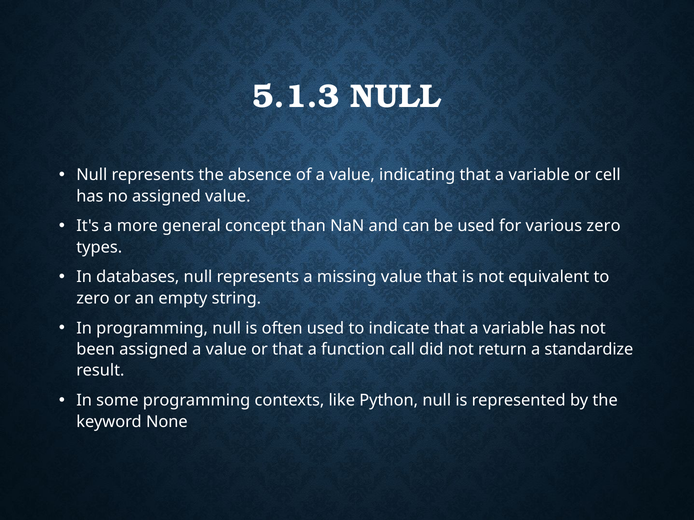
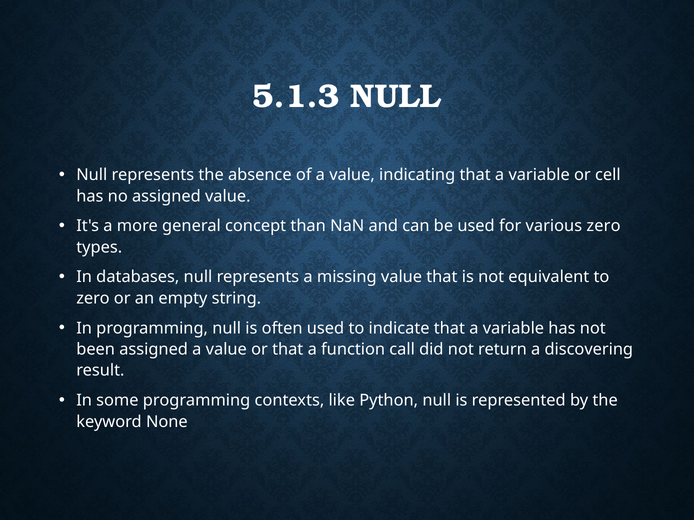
standardize: standardize -> discovering
